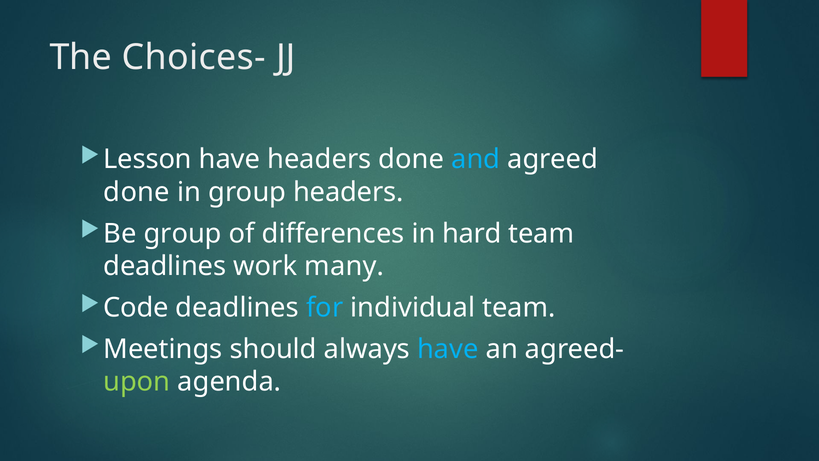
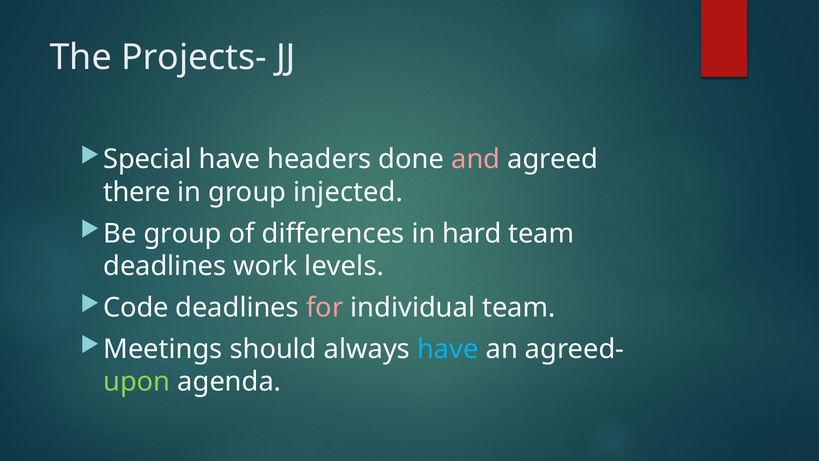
Choices-: Choices- -> Projects-
Lesson: Lesson -> Special
and colour: light blue -> pink
done at (137, 192): done -> there
group headers: headers -> injected
many: many -> levels
for colour: light blue -> pink
